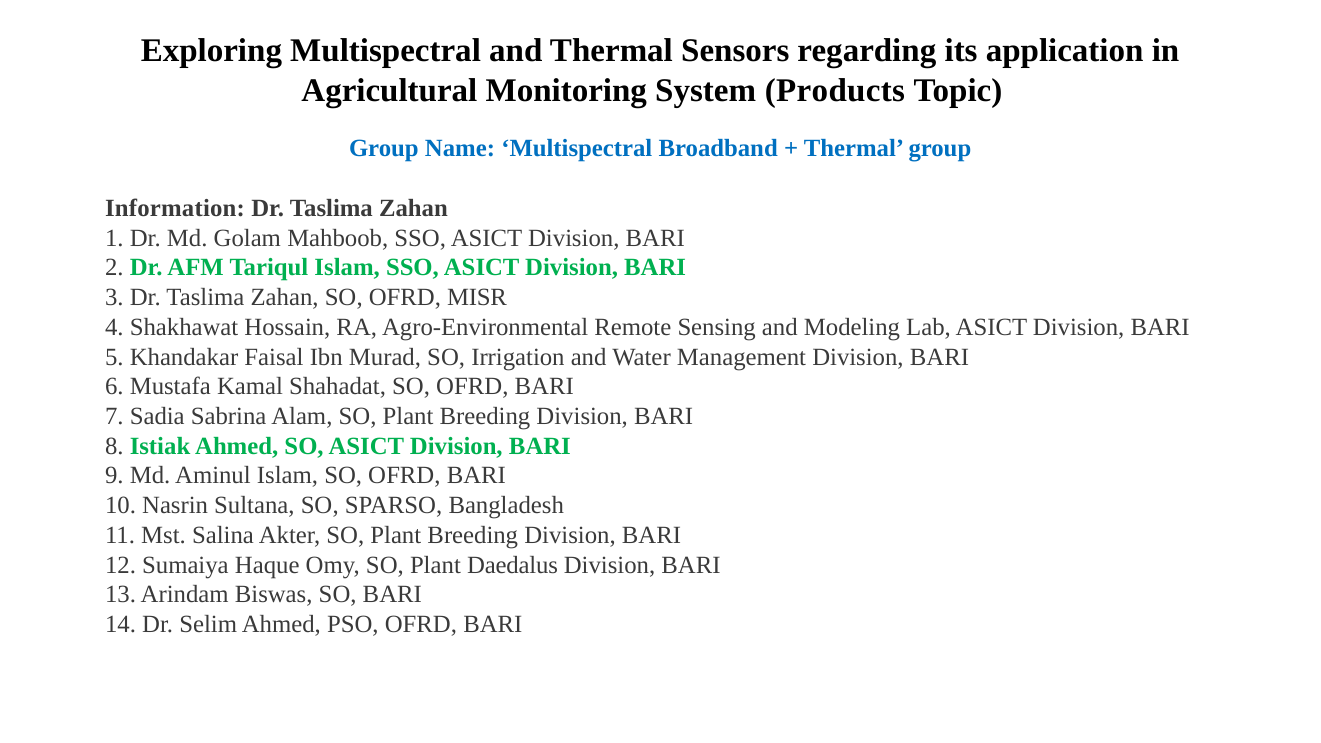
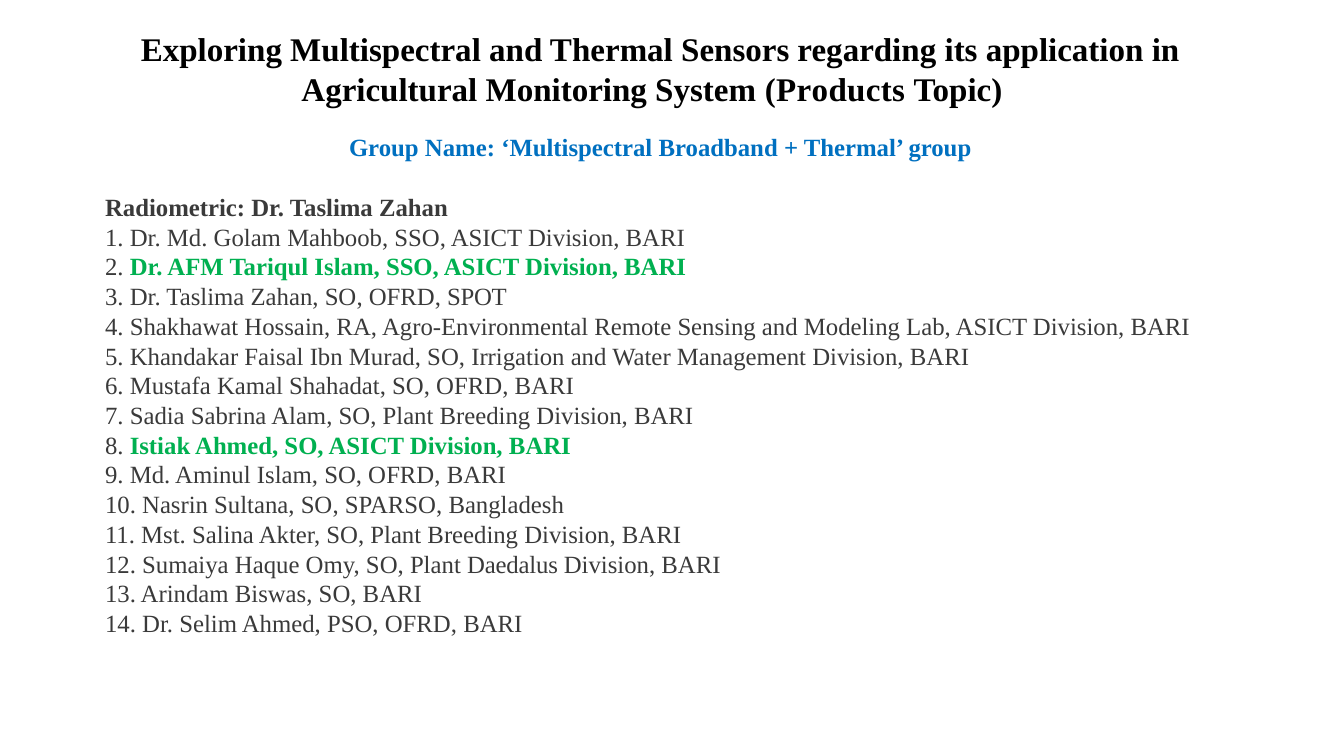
Information: Information -> Radiometric
MISR: MISR -> SPOT
